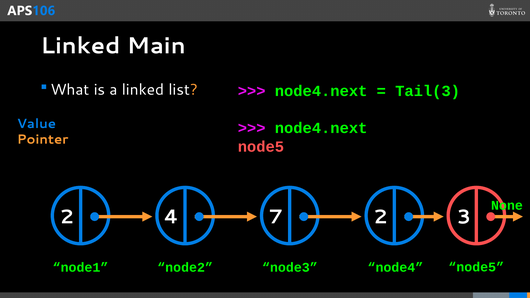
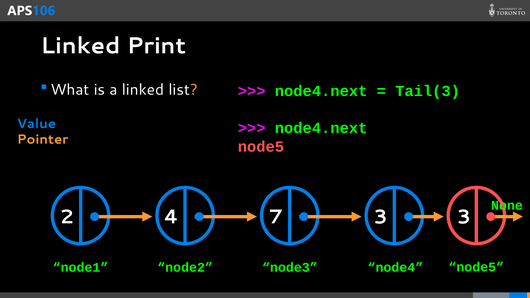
Main: Main -> Print
7 2: 2 -> 3
